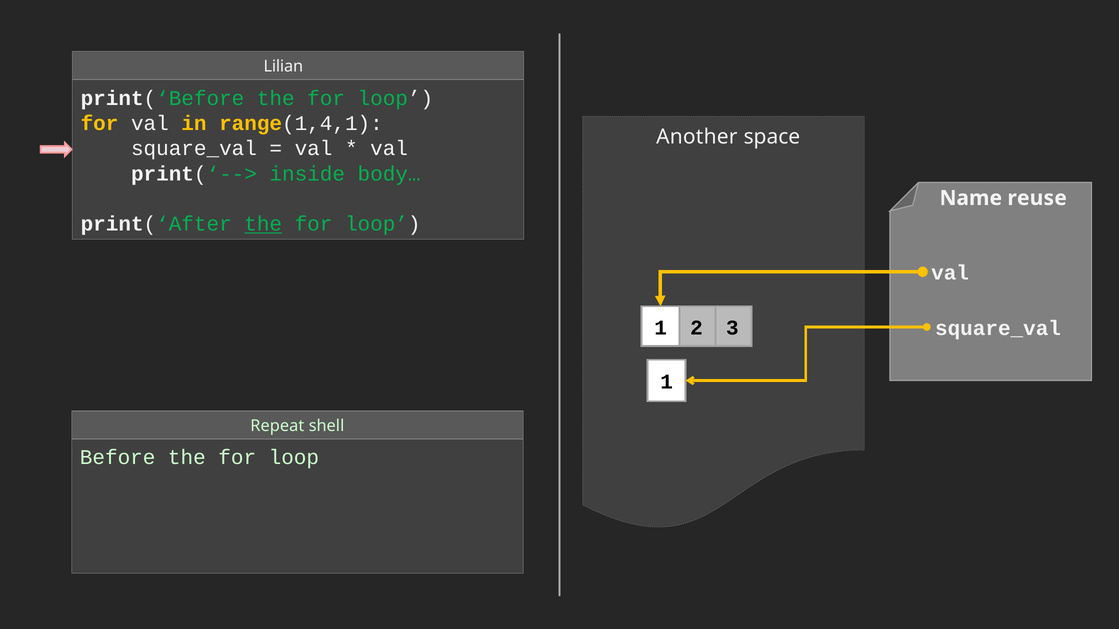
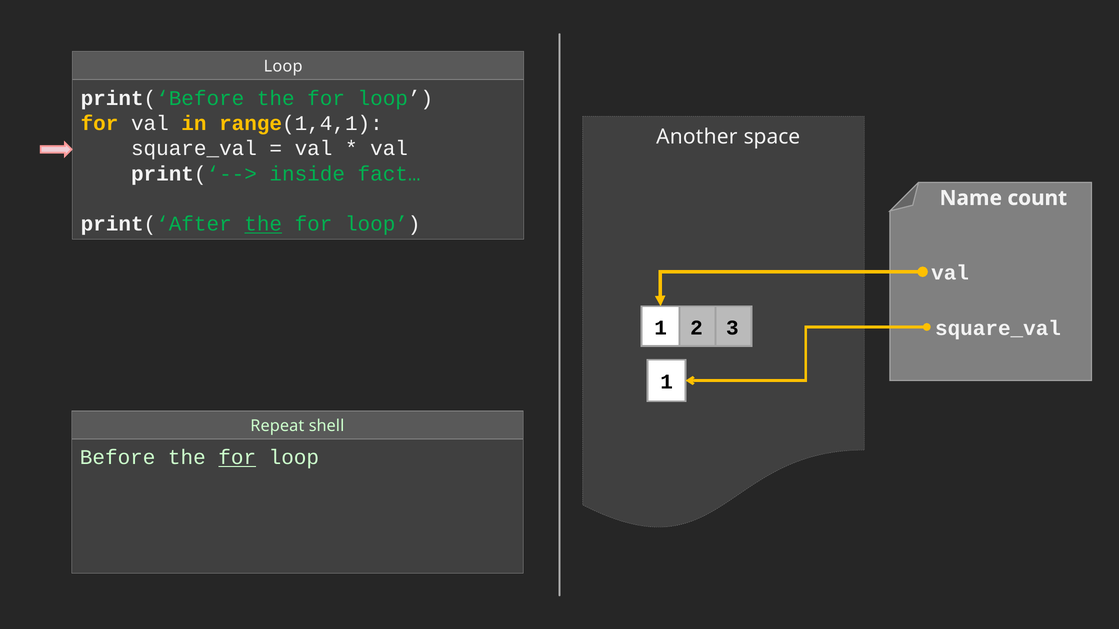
Lilian at (283, 66): Lilian -> Loop
body…: body… -> fact…
reuse: reuse -> count
for at (237, 458) underline: none -> present
